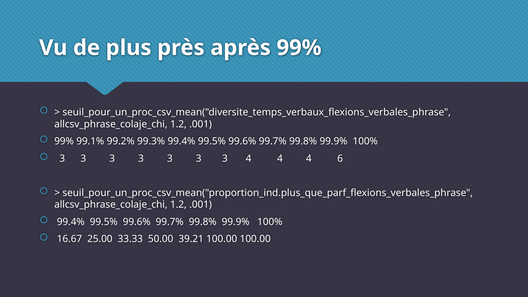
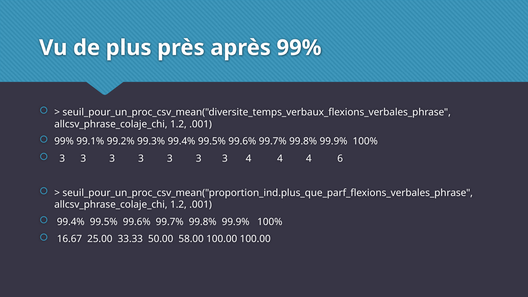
39.21: 39.21 -> 58.00
